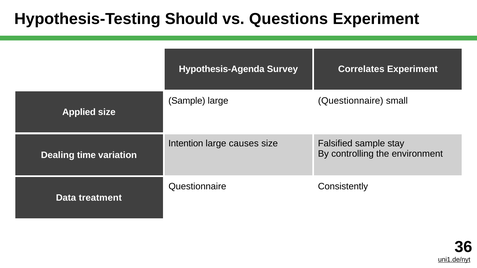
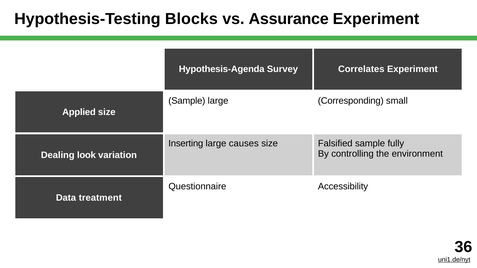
Should: Should -> Blocks
Questions: Questions -> Assurance
large Questionnaire: Questionnaire -> Corresponding
Intention: Intention -> Inserting
stay: stay -> fully
time: time -> look
Consistently: Consistently -> Accessibility
